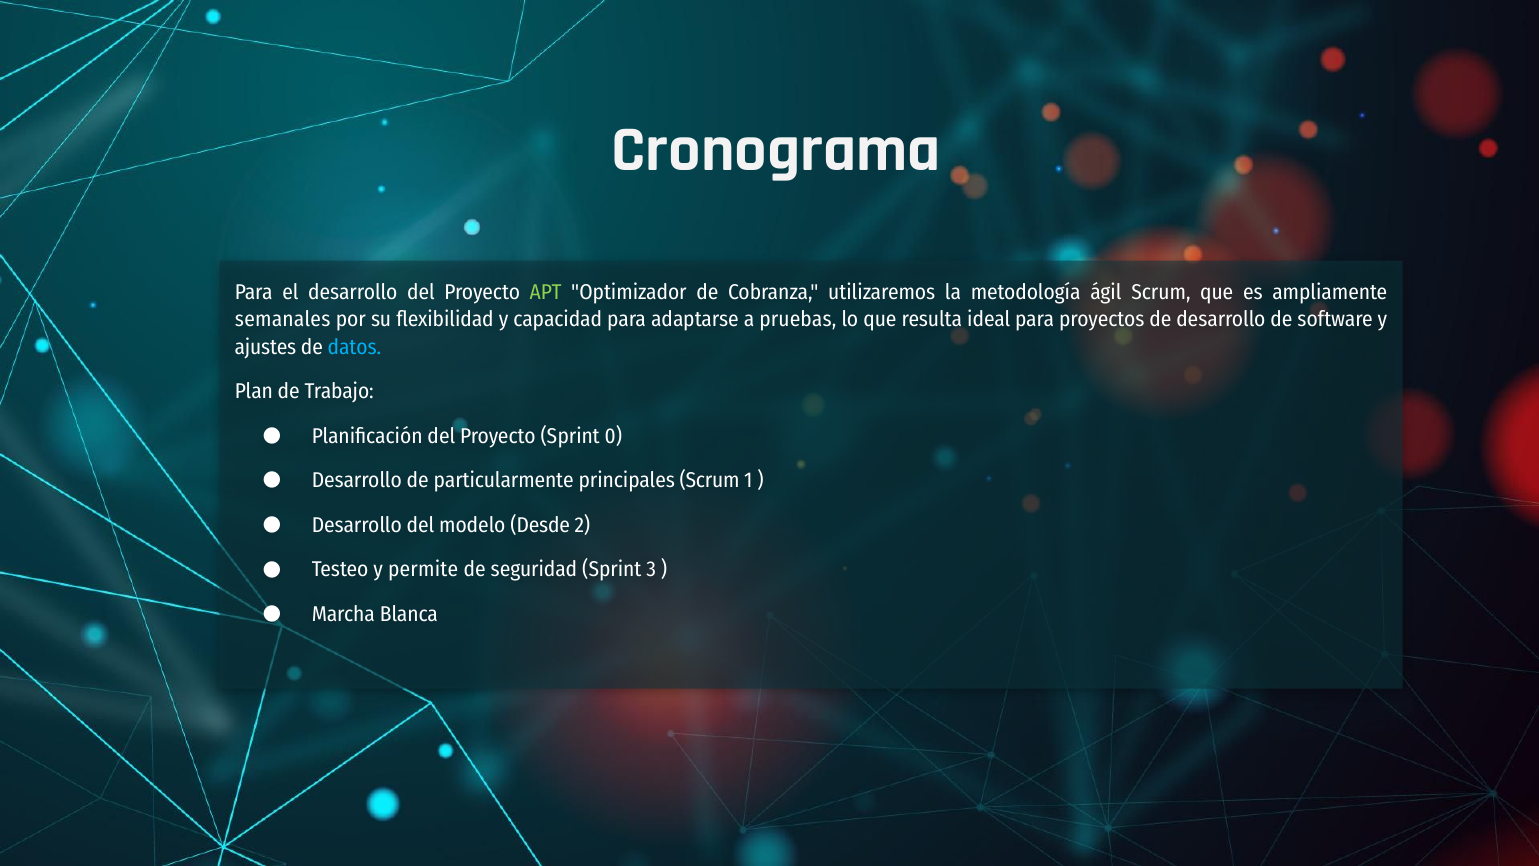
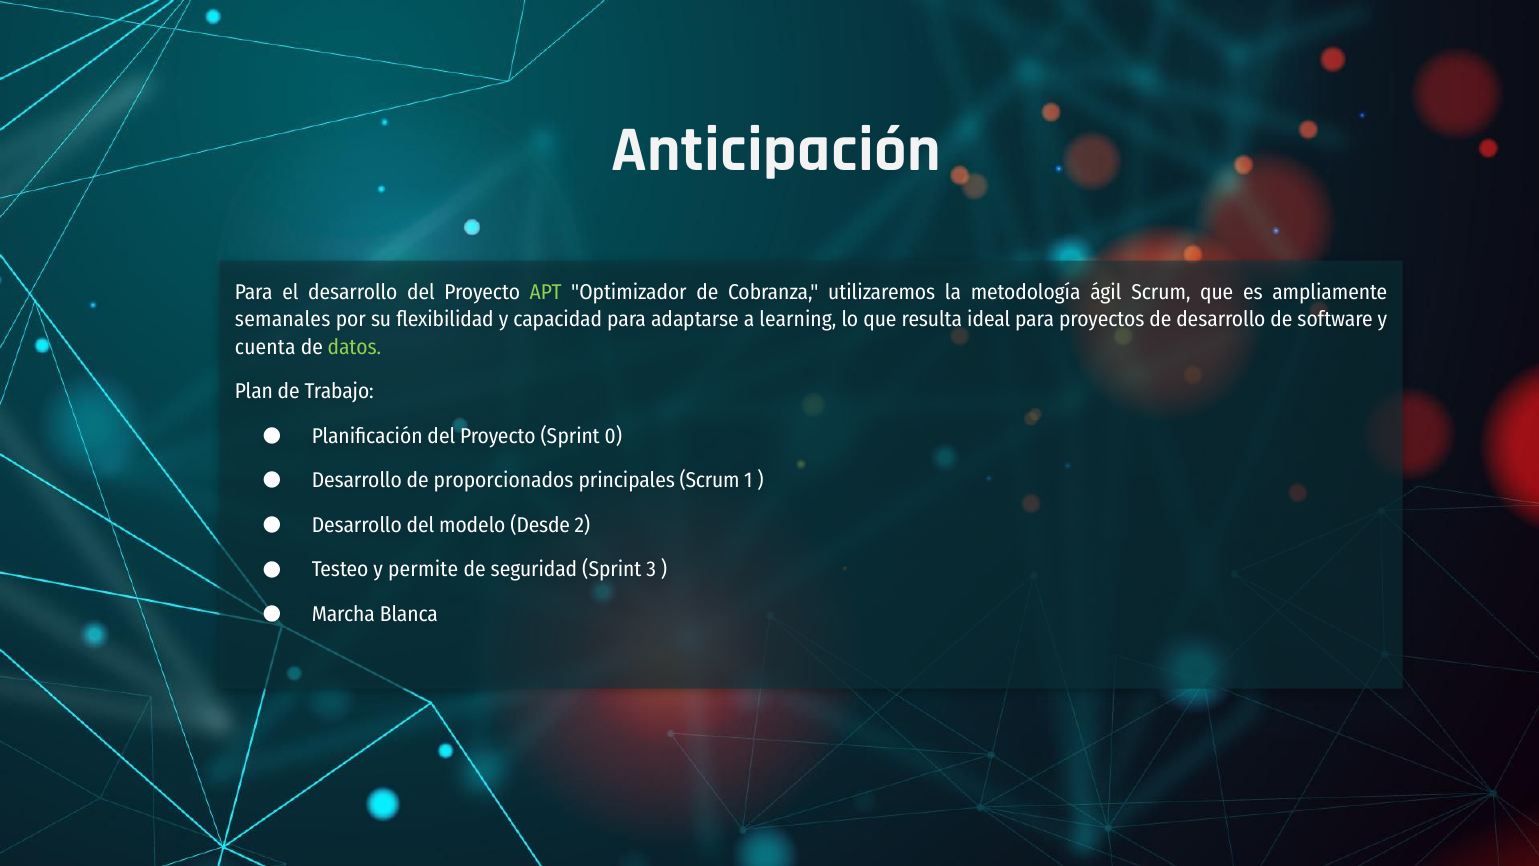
Cronograma: Cronograma -> Anticipación
pruebas: pruebas -> learning
ajustes: ajustes -> cuenta
datos colour: light blue -> light green
particularmente: particularmente -> proporcionados
